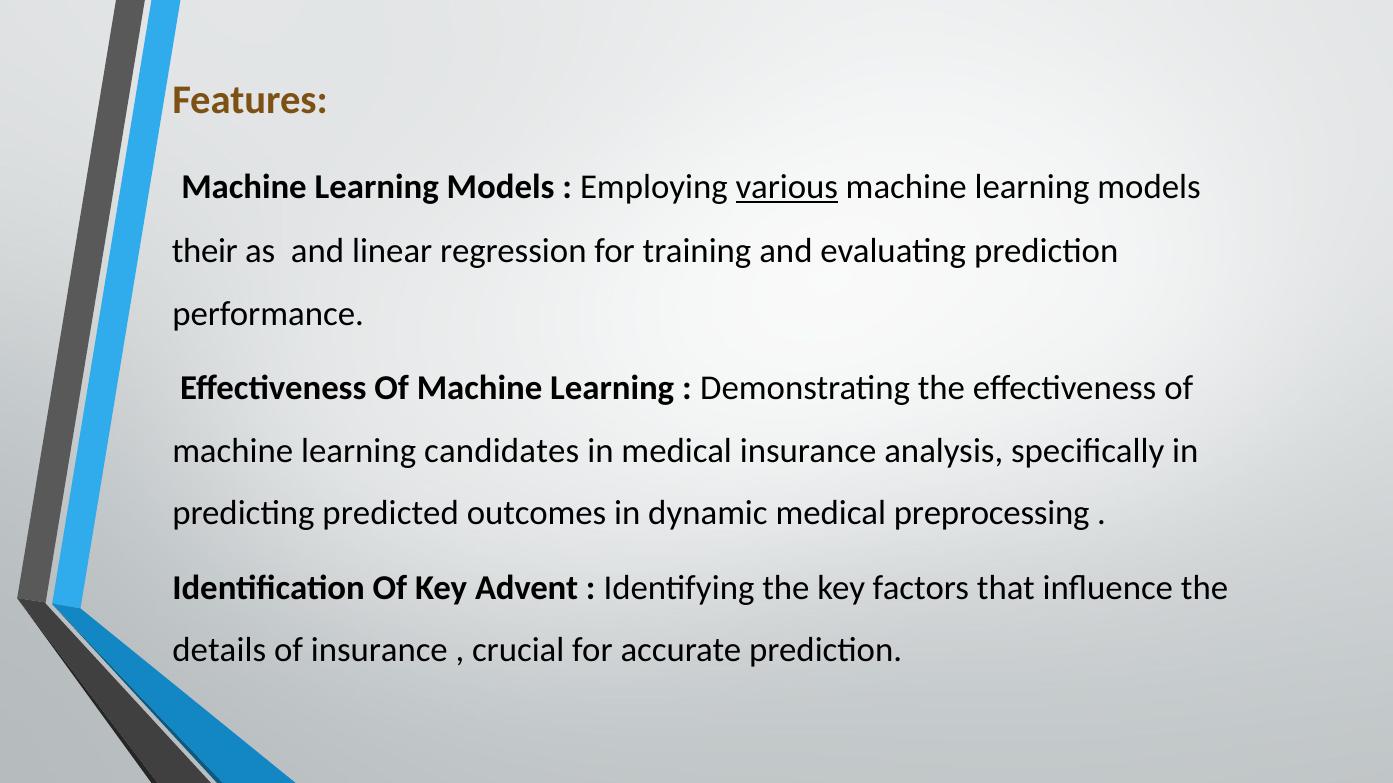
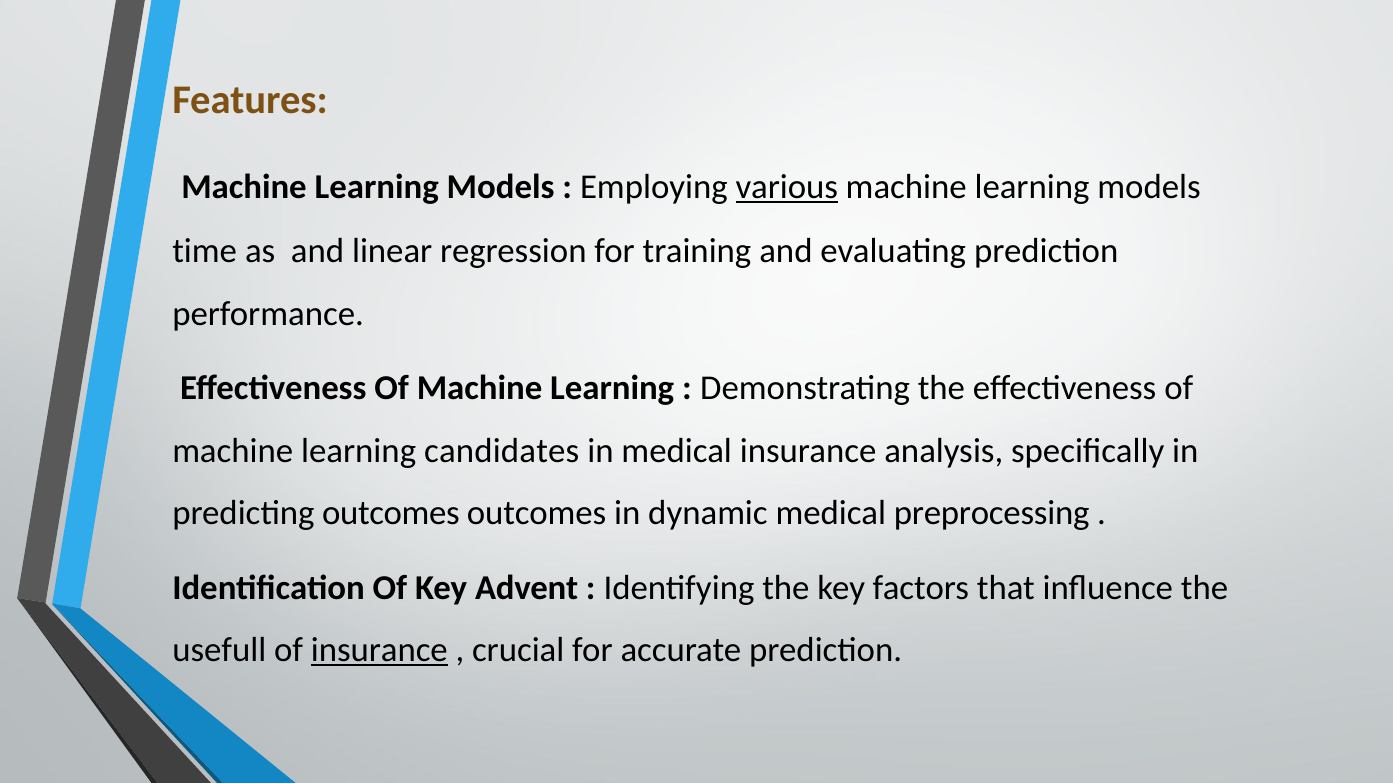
their: their -> time
predicting predicted: predicted -> outcomes
details: details -> usefull
insurance at (379, 651) underline: none -> present
